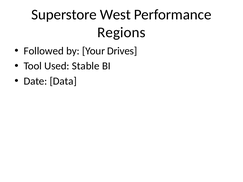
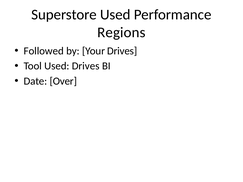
Superstore West: West -> Used
Used Stable: Stable -> Drives
Data: Data -> Over
